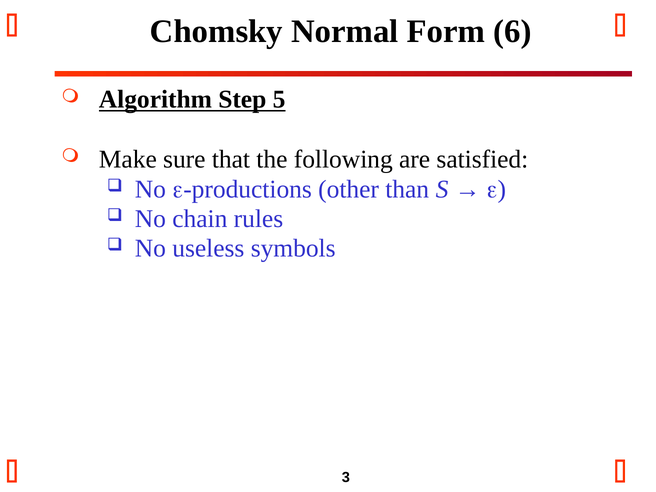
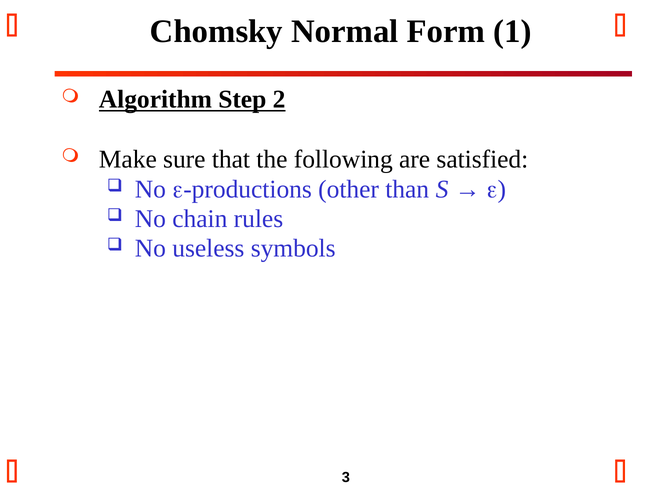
6: 6 -> 1
5: 5 -> 2
